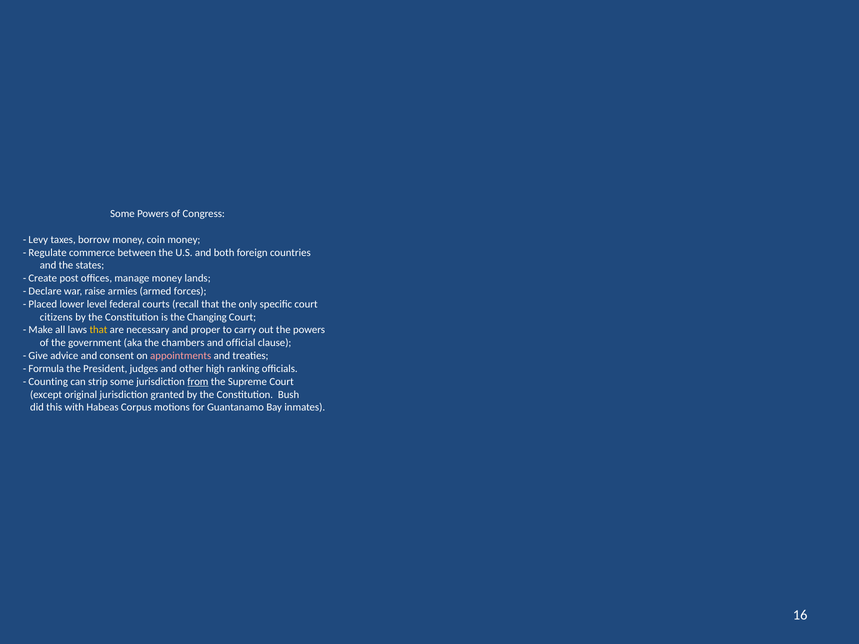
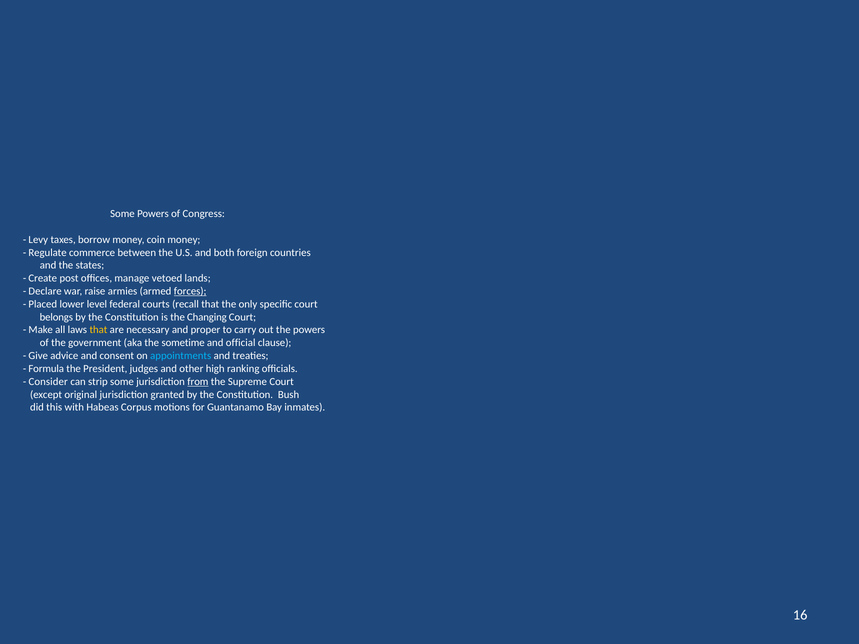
manage money: money -> vetoed
forces underline: none -> present
citizens: citizens -> belongs
chambers: chambers -> sometime
appointments colour: pink -> light blue
Counting: Counting -> Consider
